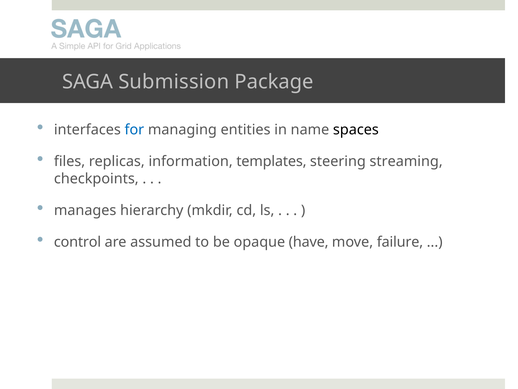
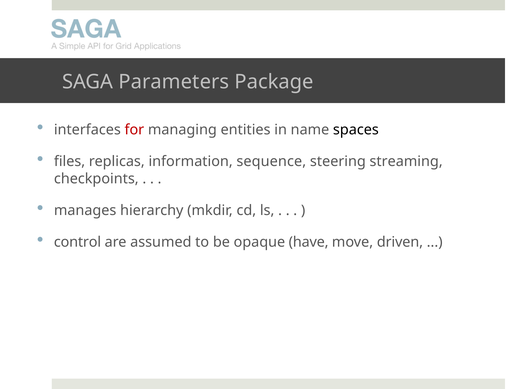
Submission: Submission -> Parameters
for colour: blue -> red
templates: templates -> sequence
failure: failure -> driven
